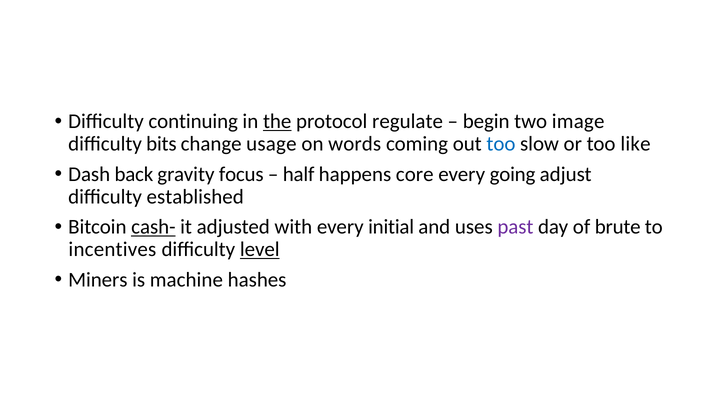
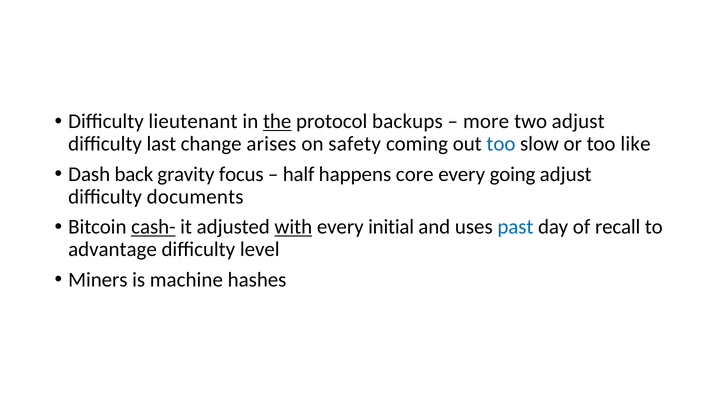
continuing: continuing -> lieutenant
regulate: regulate -> backups
begin: begin -> more
two image: image -> adjust
bits: bits -> last
usage: usage -> arises
words: words -> safety
established: established -> documents
with underline: none -> present
past colour: purple -> blue
brute: brute -> recall
incentives: incentives -> advantage
level underline: present -> none
